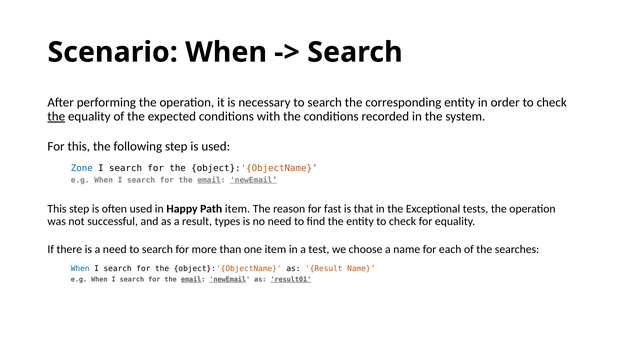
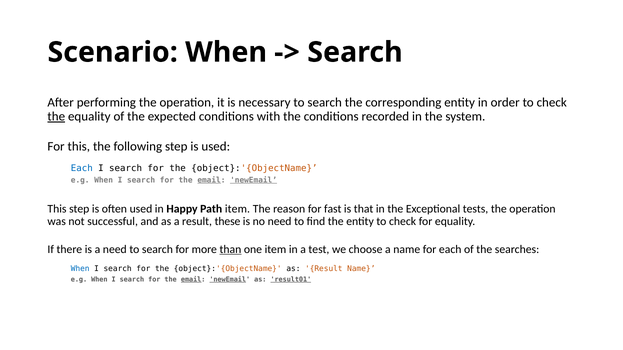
Zone at (82, 168): Zone -> Each
types: types -> these
than underline: none -> present
